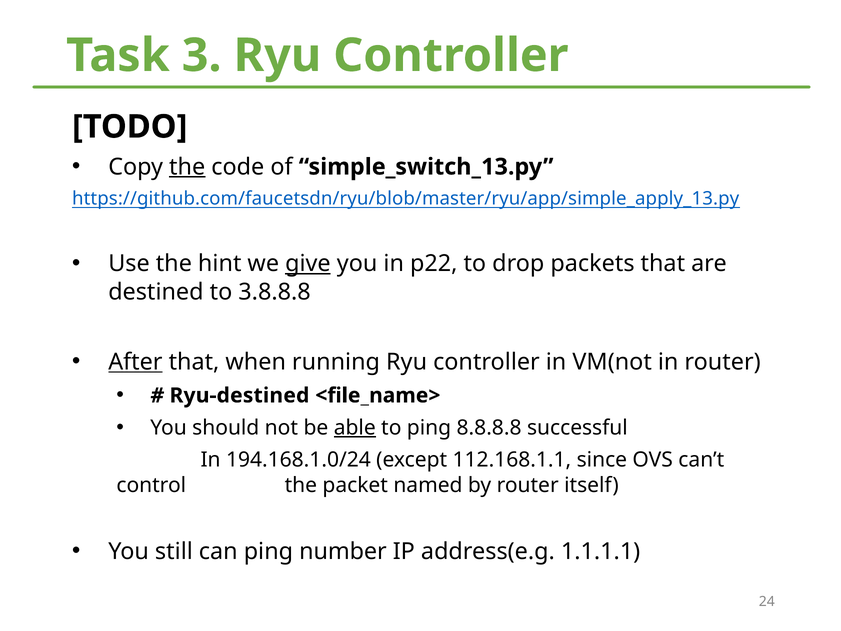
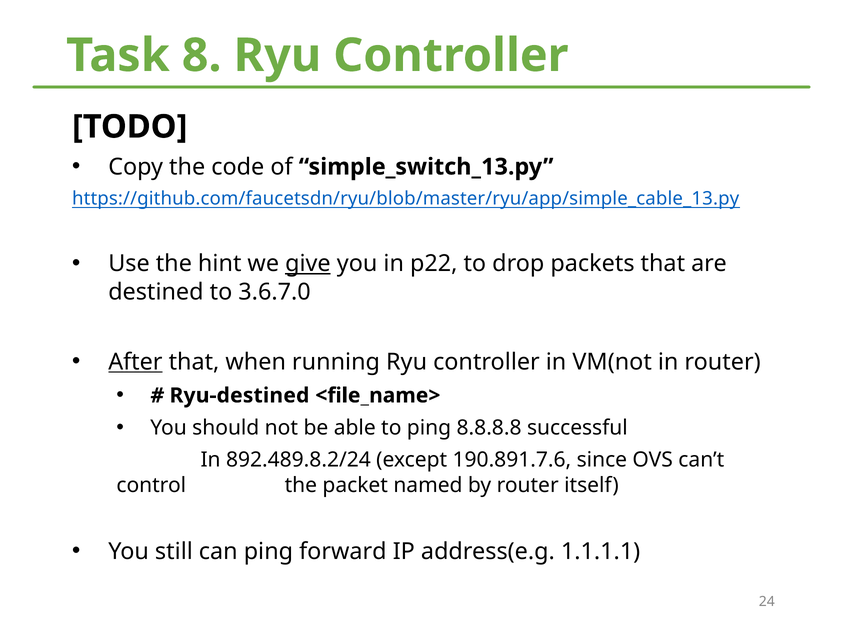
3: 3 -> 8
the at (187, 167) underline: present -> none
https://github.com/faucetsdn/ryu/blob/master/ryu/app/simple_apply_13.py: https://github.com/faucetsdn/ryu/blob/master/ryu/app/simple_apply_13.py -> https://github.com/faucetsdn/ryu/blob/master/ryu/app/simple_cable_13.py
3.8.8.8: 3.8.8.8 -> 3.6.7.0
able underline: present -> none
194.168.1.0/24: 194.168.1.0/24 -> 892.489.8.2/24
112.168.1.1: 112.168.1.1 -> 190.891.7.6
number: number -> forward
